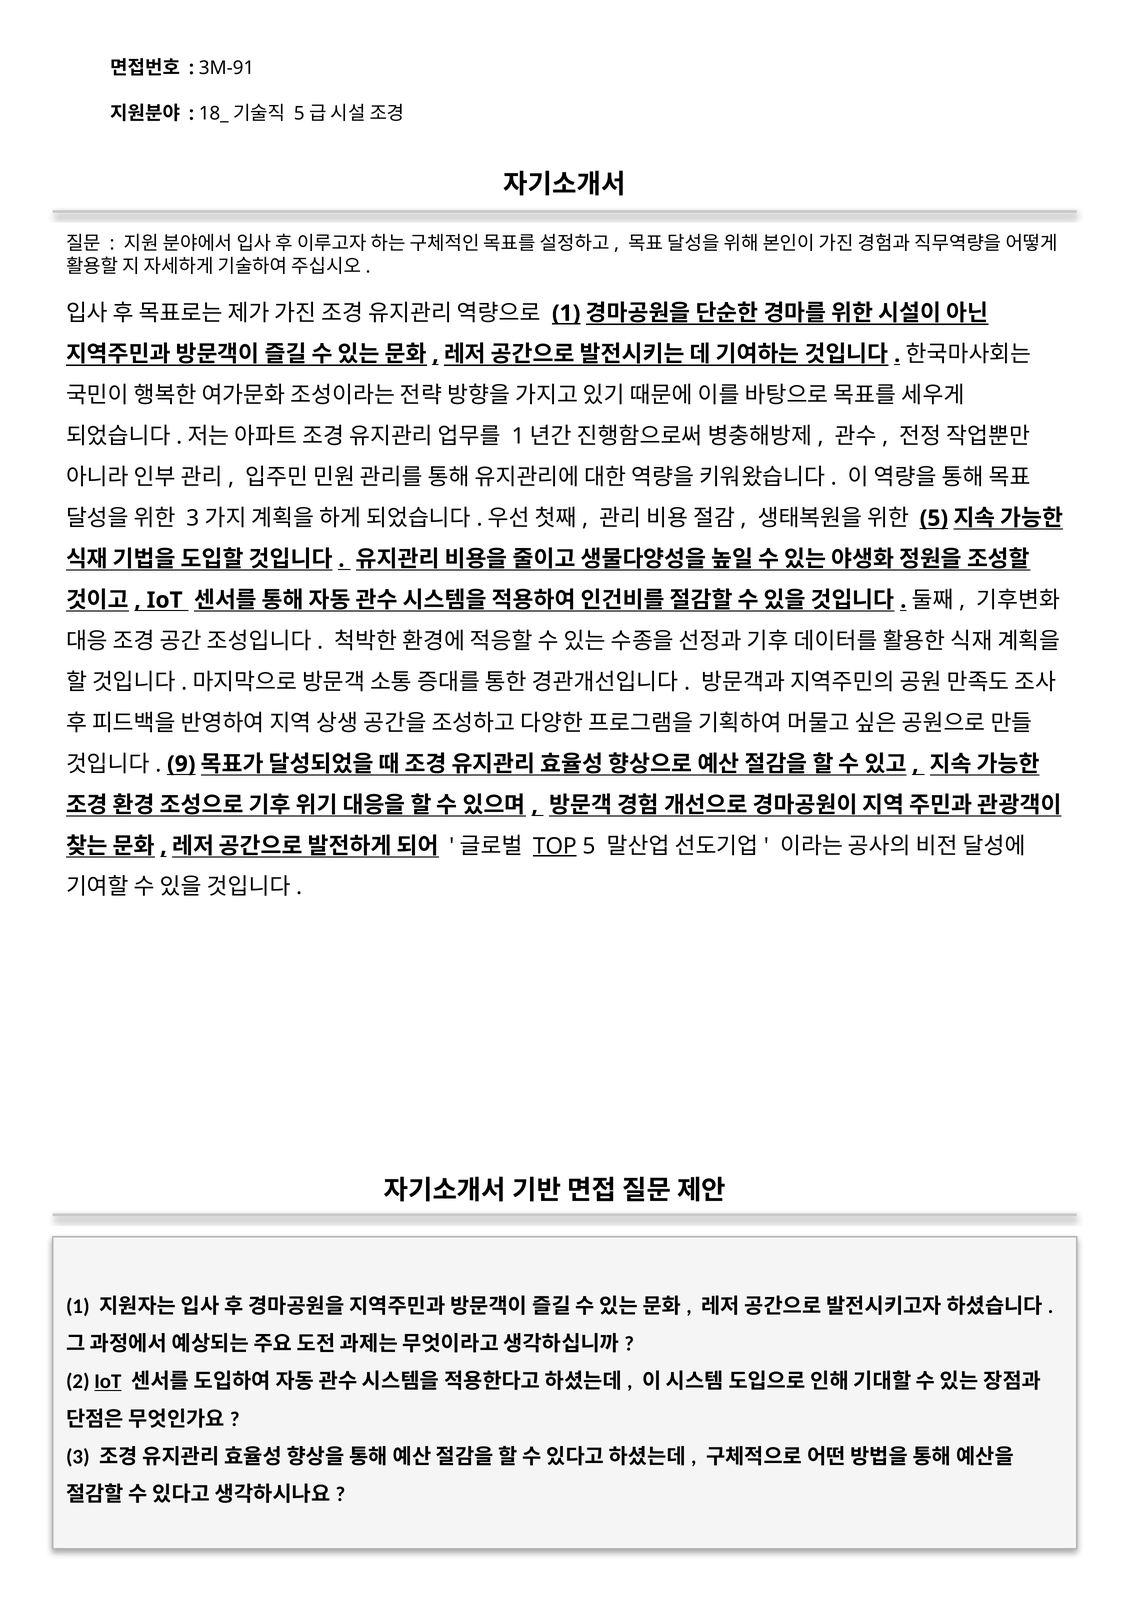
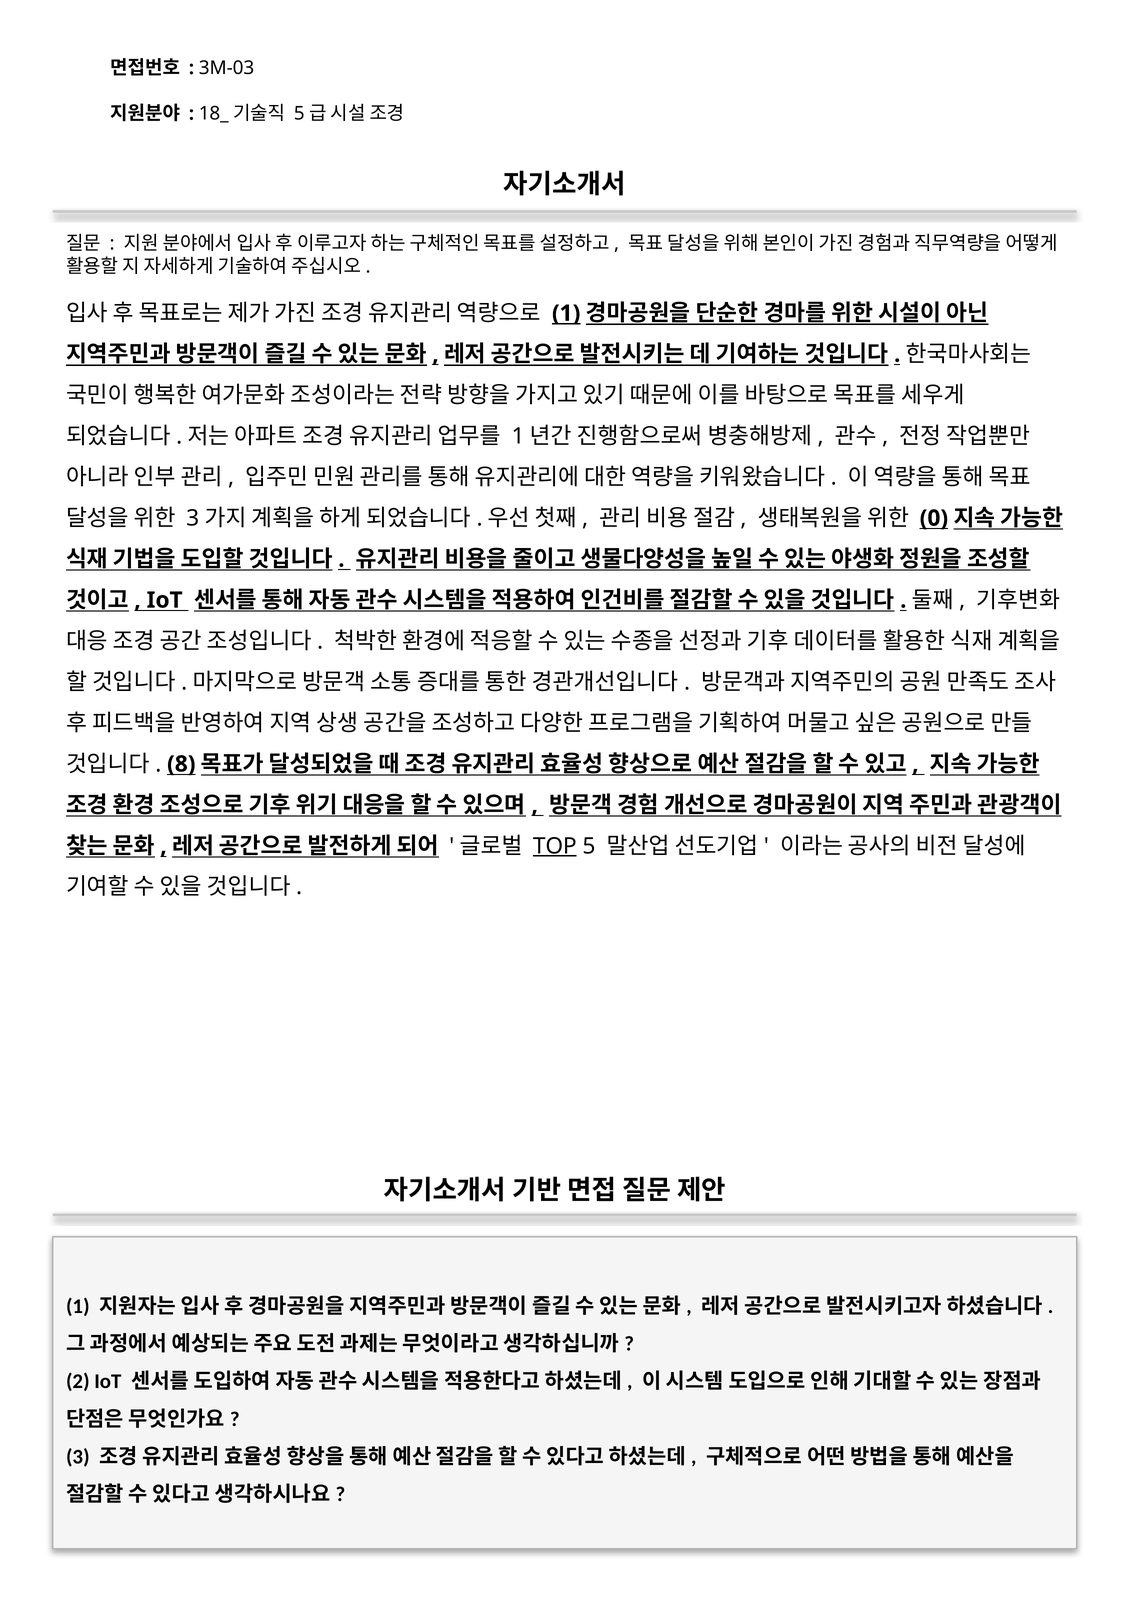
3M-91: 3M-91 -> 3M-03
5 at (934, 518): 5 -> 0
9: 9 -> 8
IoT at (108, 1381) underline: present -> none
